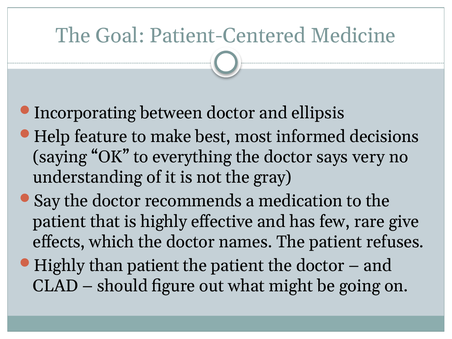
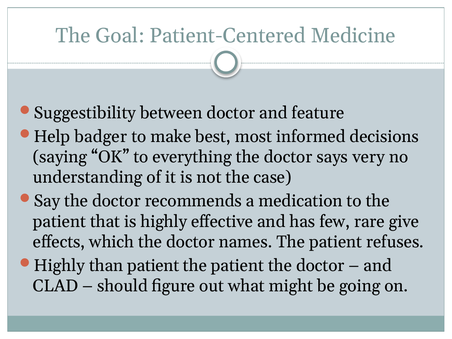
Incorporating: Incorporating -> Suggestibility
ellipsis: ellipsis -> feature
feature: feature -> badger
gray: gray -> case
